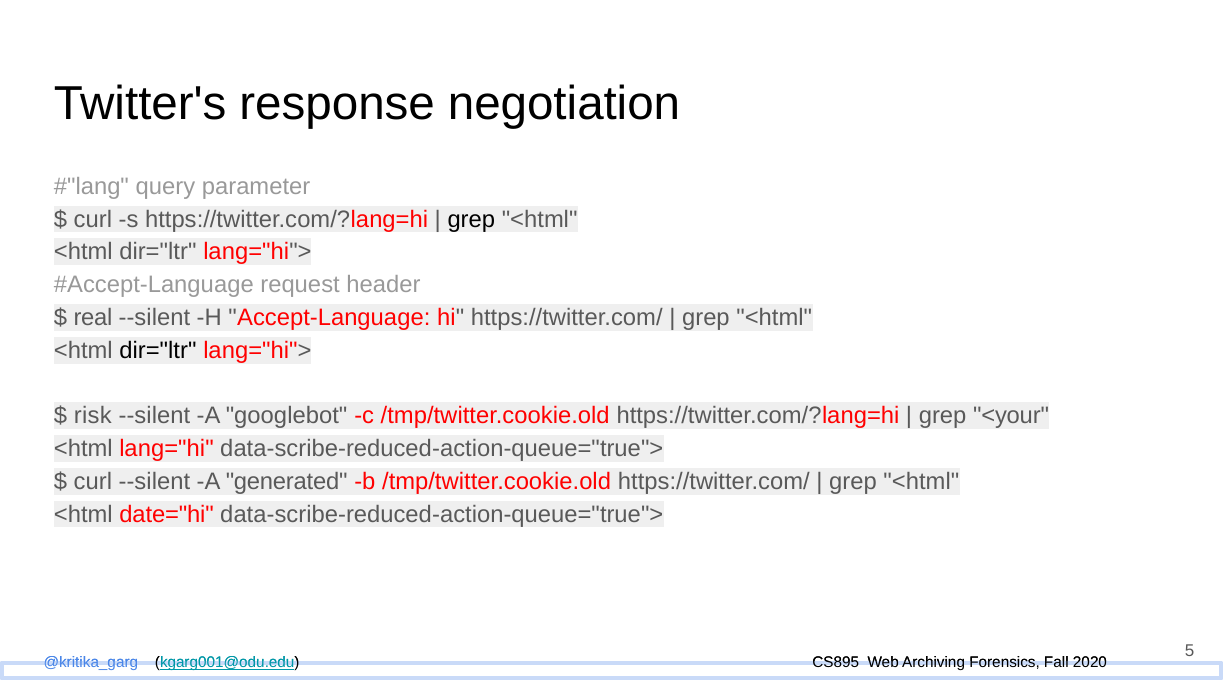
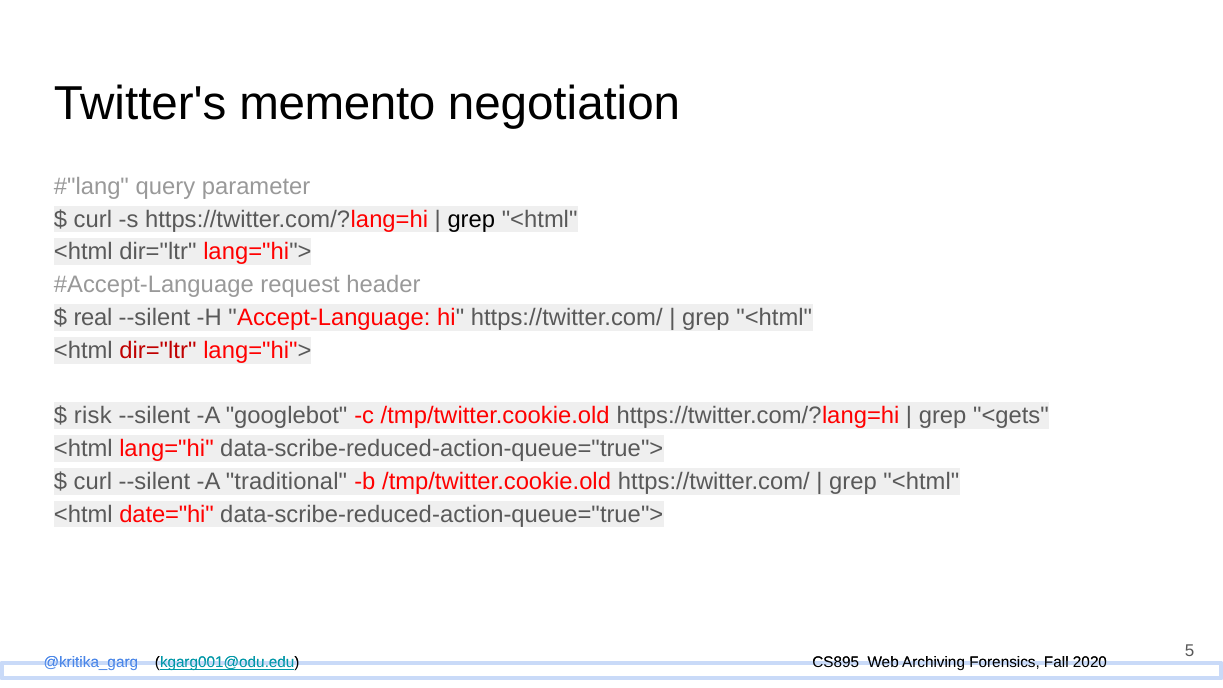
response: response -> memento
dir="ltr at (158, 350) colour: black -> red
<your: <your -> <gets
generated: generated -> traditional
